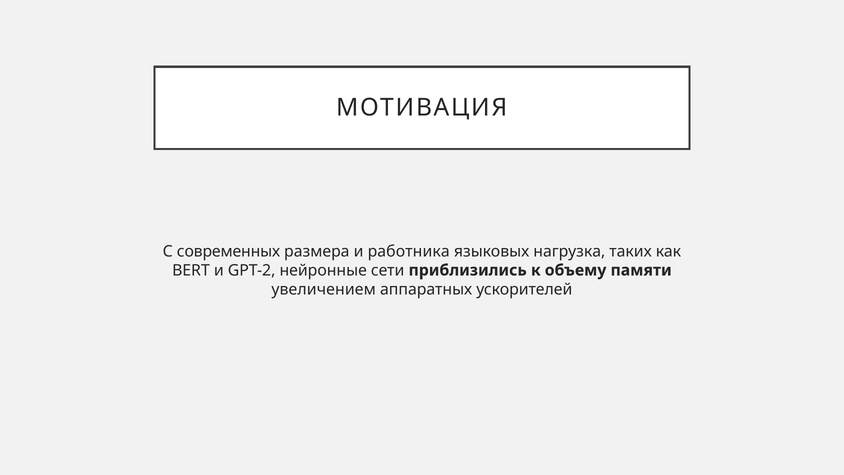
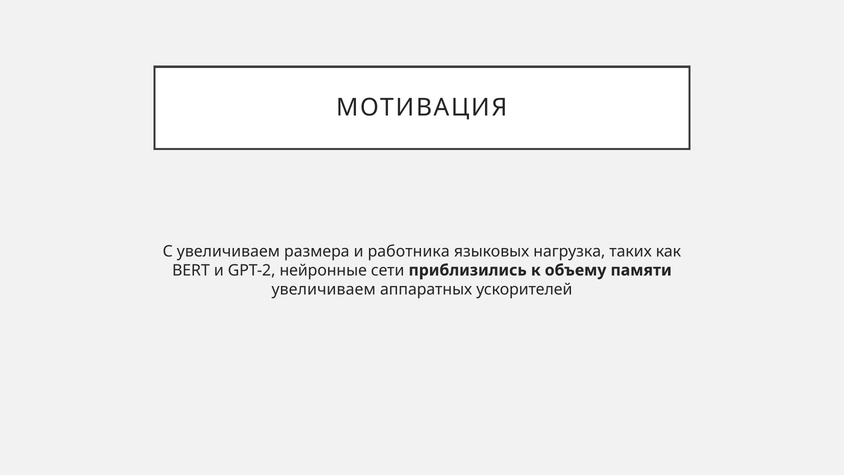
С современных: современных -> увеличиваем
увеличением at (324, 289): увеличением -> увеличиваем
